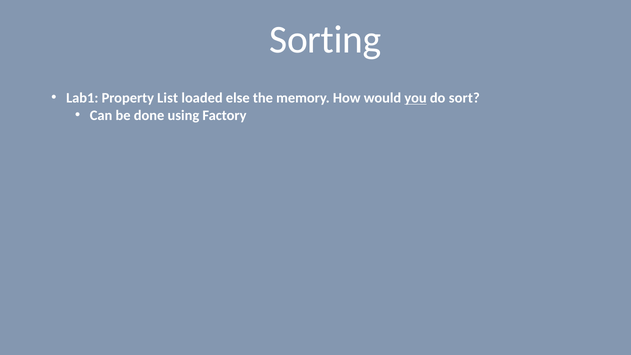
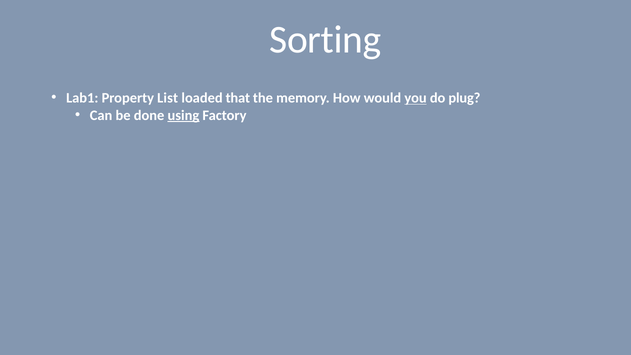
else: else -> that
sort: sort -> plug
using underline: none -> present
